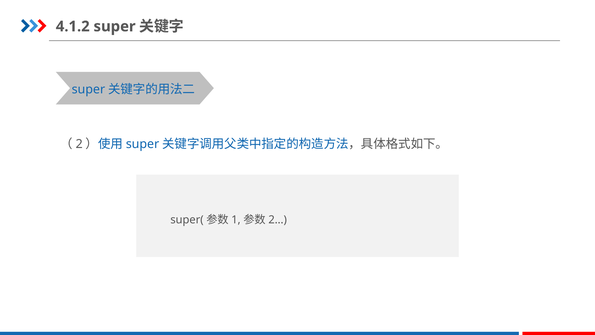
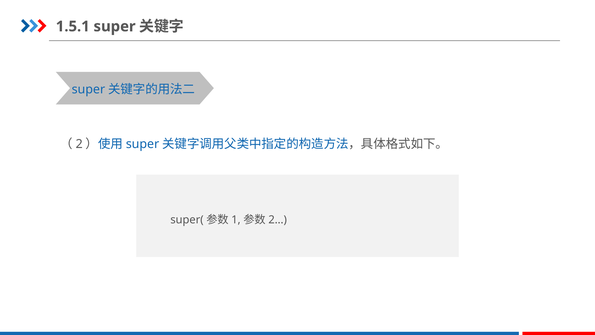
4.1.2: 4.1.2 -> 1.5.1
